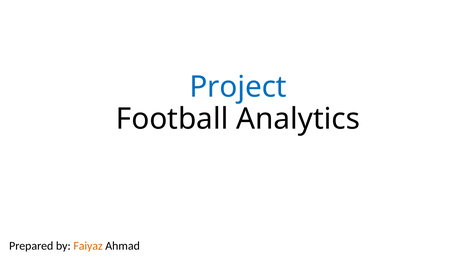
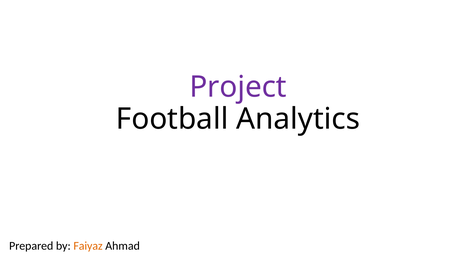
Project colour: blue -> purple
